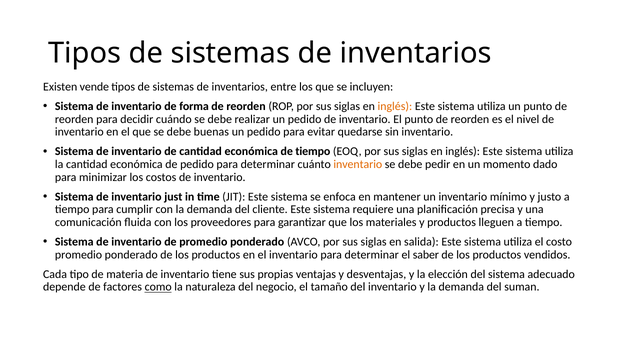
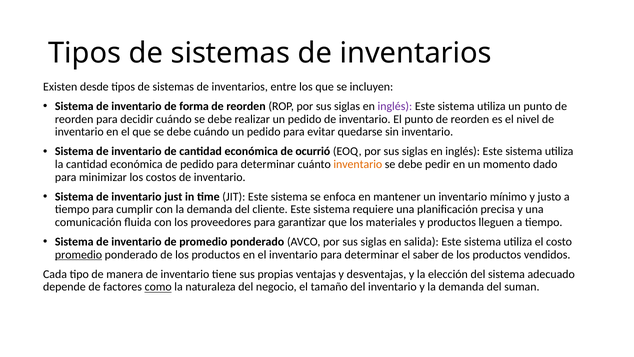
vende: vende -> desde
inglés at (395, 106) colour: orange -> purple
debe buenas: buenas -> cuándo
de tiempo: tiempo -> ocurrió
promedio at (79, 254) underline: none -> present
materia: materia -> manera
